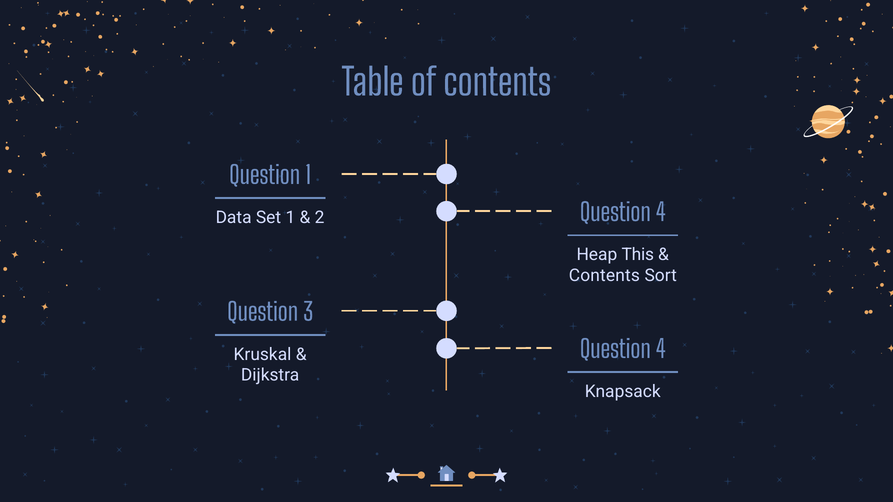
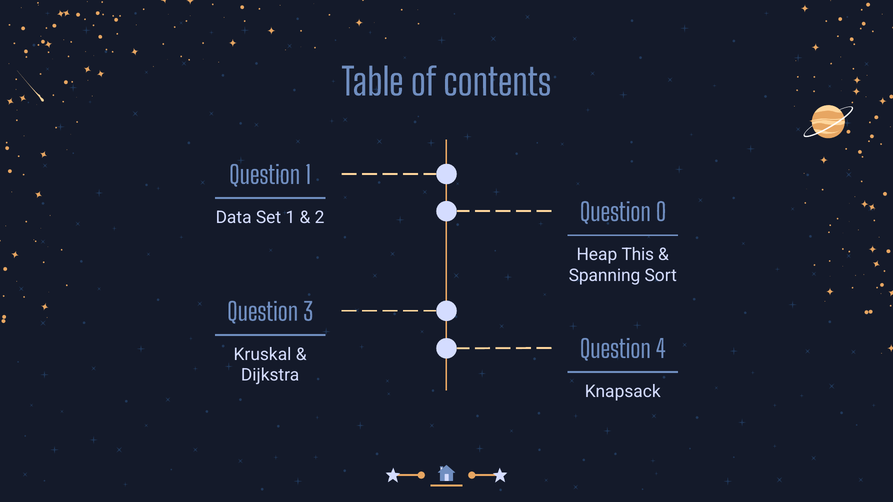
4 at (661, 213): 4 -> 0
Contents at (604, 276): Contents -> Spanning
